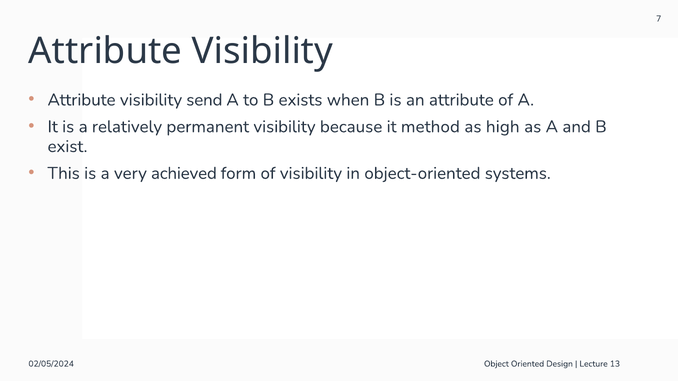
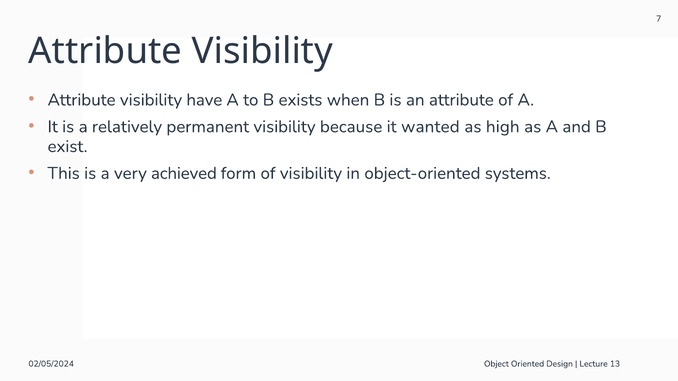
send: send -> have
method: method -> wanted
